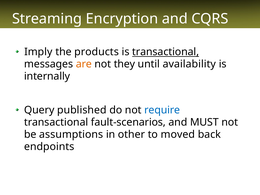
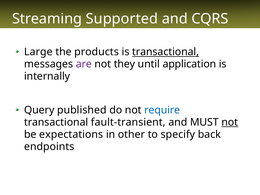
Encryption: Encryption -> Supported
Imply: Imply -> Large
are colour: orange -> purple
availability: availability -> application
fault-scenarios: fault-scenarios -> fault-transient
not at (230, 122) underline: none -> present
assumptions: assumptions -> expectations
moved: moved -> specify
